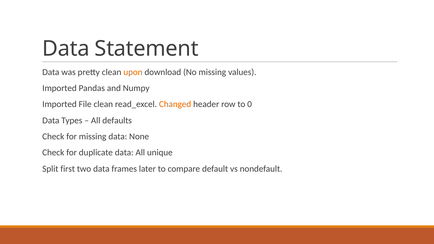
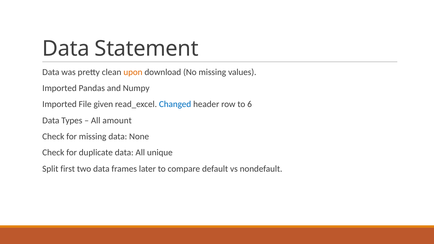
File clean: clean -> given
Changed colour: orange -> blue
0: 0 -> 6
defaults: defaults -> amount
